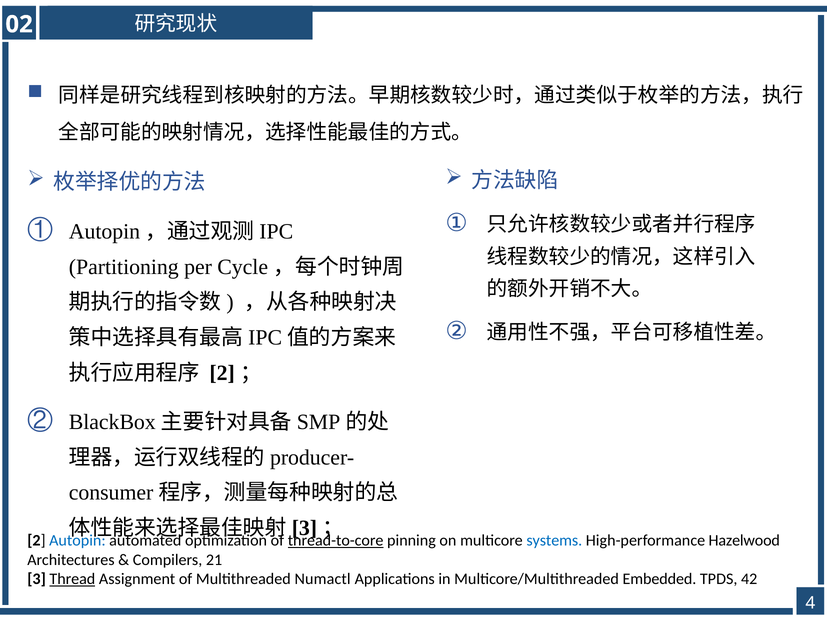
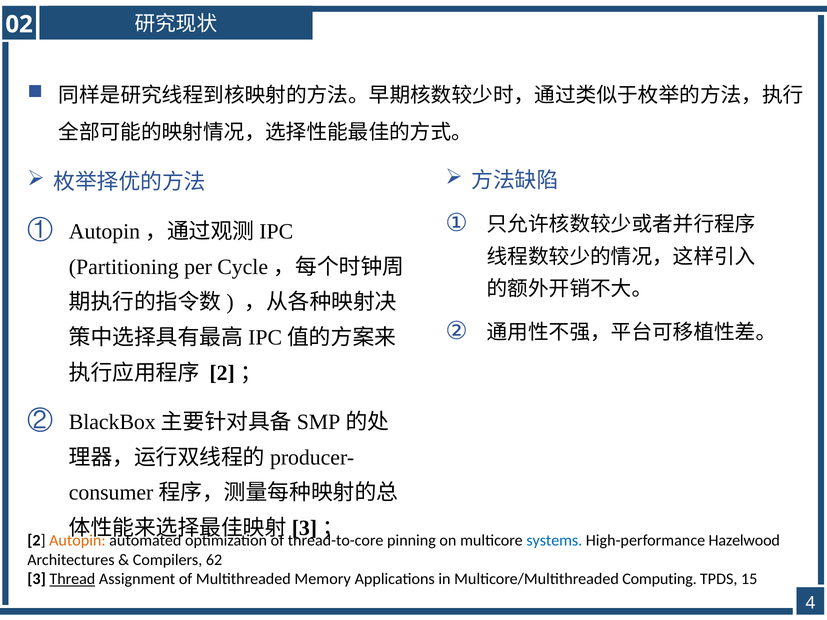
Autopin colour: blue -> orange
thread-to-core underline: present -> none
21: 21 -> 62
Numactl: Numactl -> Memory
Embedded: Embedded -> Computing
42: 42 -> 15
